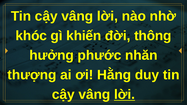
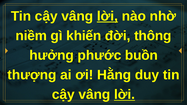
lời at (107, 16) underline: none -> present
khóc: khóc -> niềm
nhăn: nhăn -> buồn
